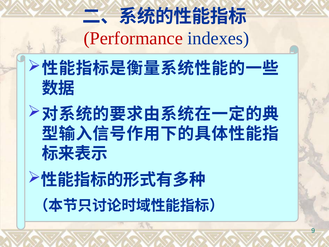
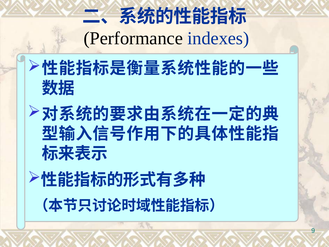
Performance colour: red -> black
